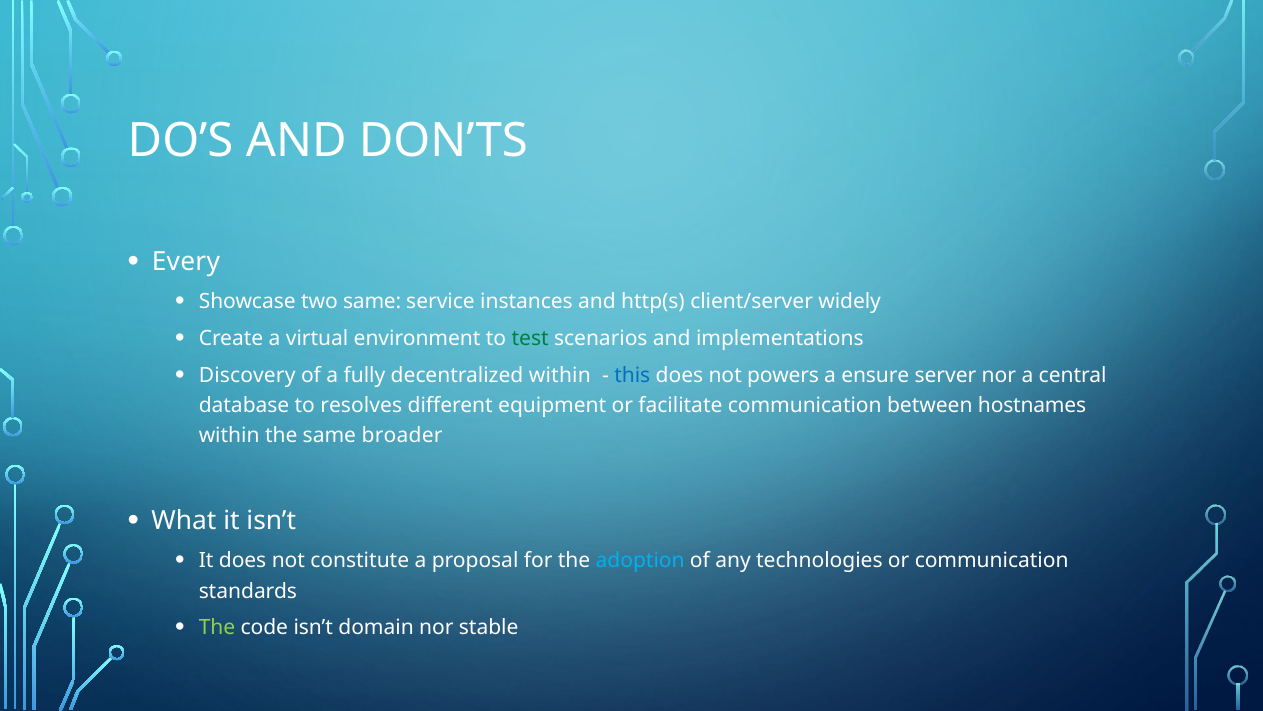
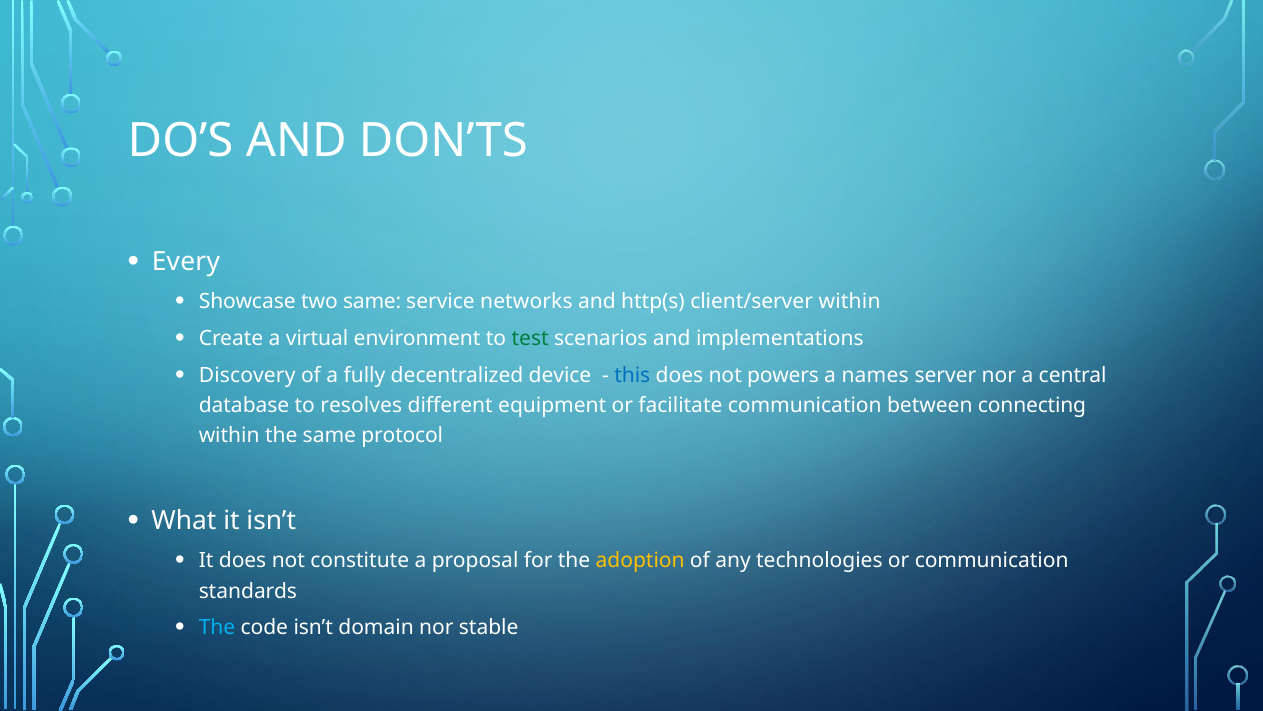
instances: instances -> networks
client/server widely: widely -> within
decentralized within: within -> device
ensure: ensure -> names
hostnames: hostnames -> connecting
broader: broader -> protocol
adoption colour: light blue -> yellow
The at (217, 627) colour: light green -> light blue
